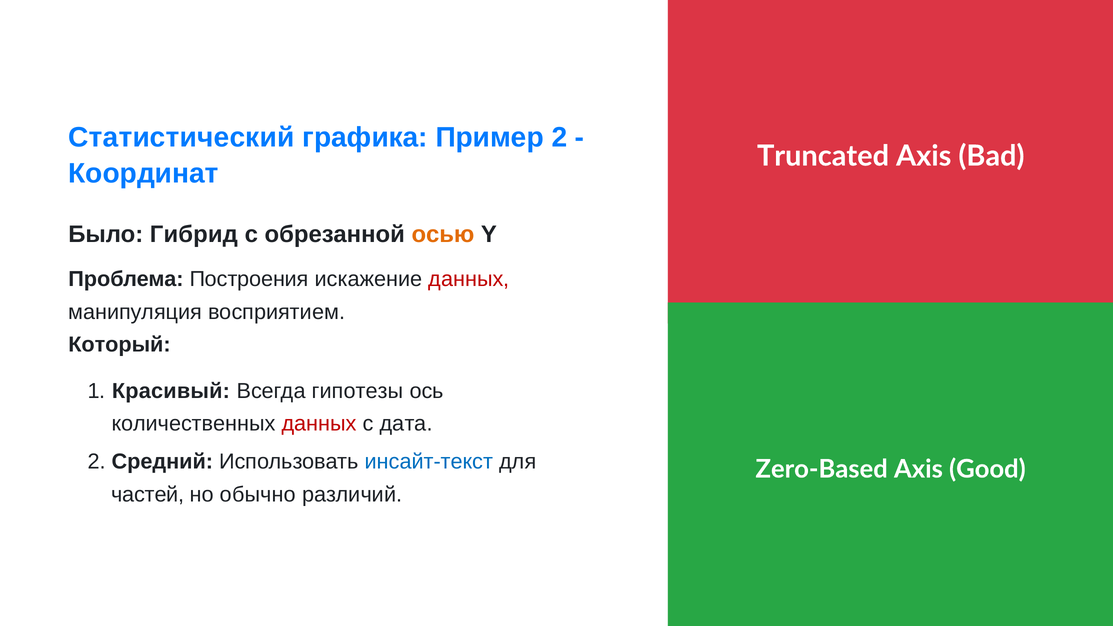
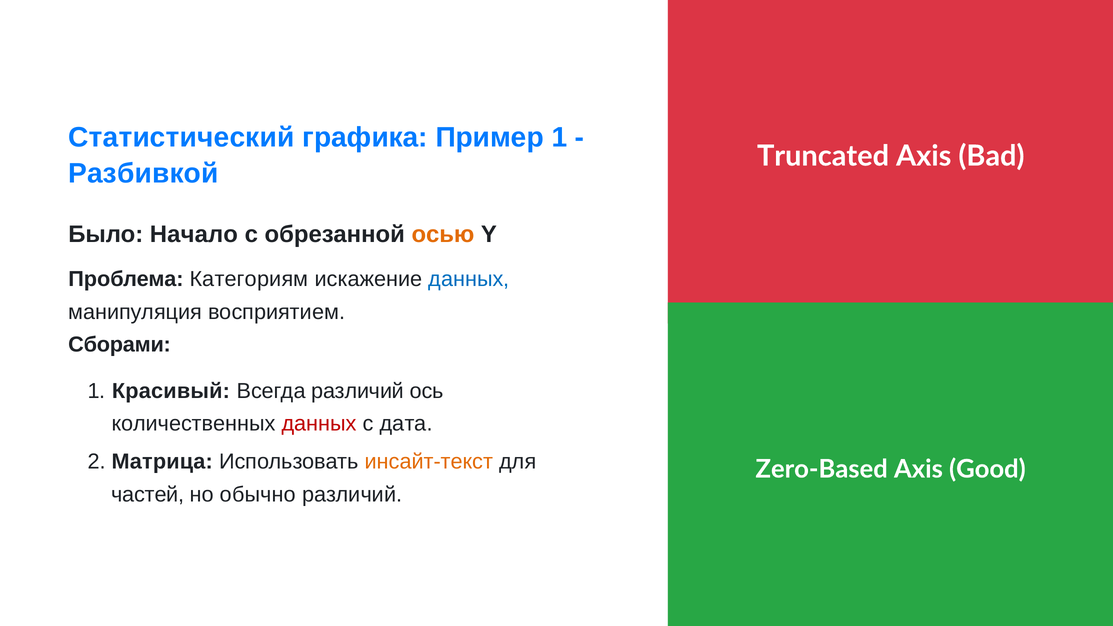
Пример 2: 2 -> 1
Координат: Координат -> Разбивкой
Гибрид: Гибрид -> Начало
Построения: Построения -> Категориям
данных at (469, 279) colour: red -> blue
Который: Который -> Сборами
Всегда гипотезы: гипотезы -> различий
Средний: Средний -> Матрица
инсайт-текст colour: blue -> orange
